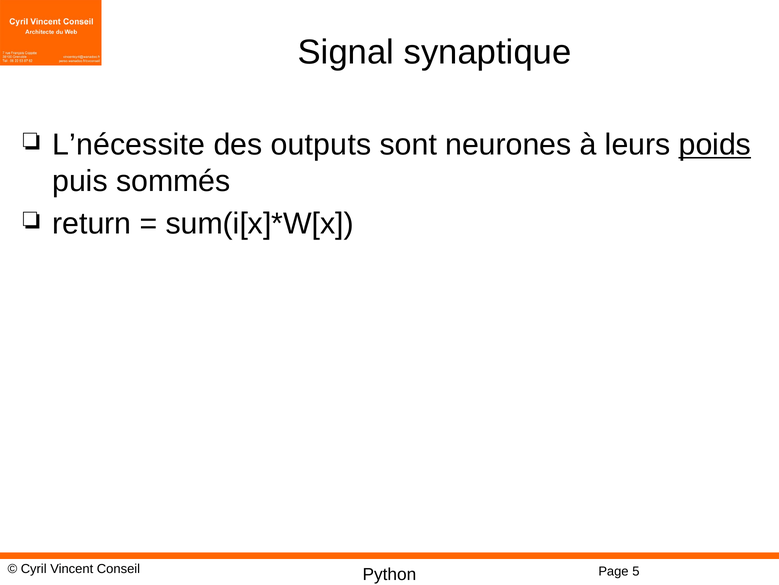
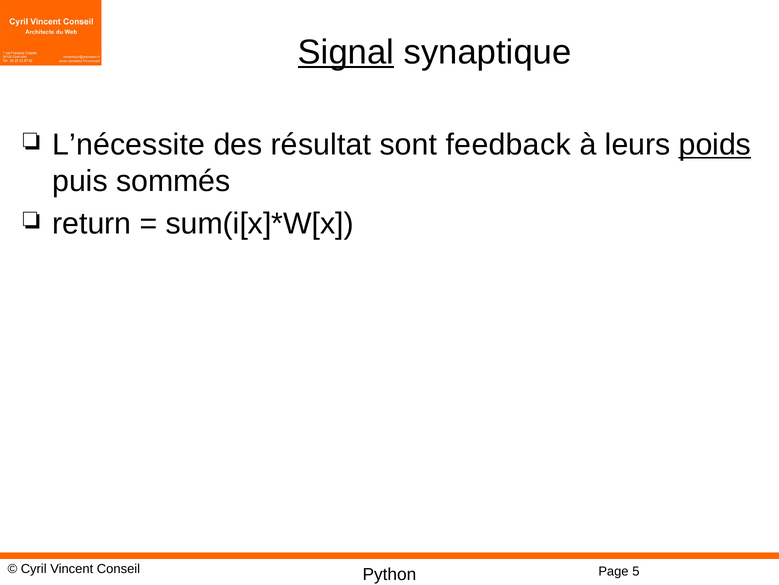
Signal underline: none -> present
outputs: outputs -> résultat
neurones: neurones -> feedback
